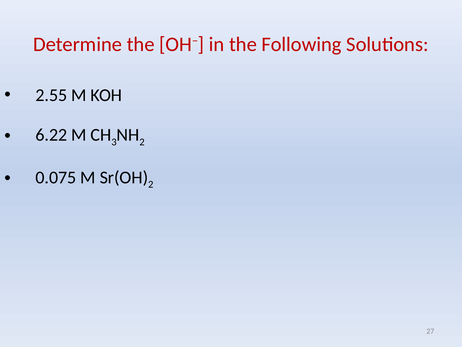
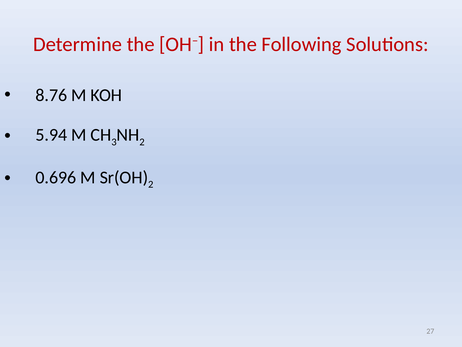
2.55: 2.55 -> 8.76
6.22: 6.22 -> 5.94
0.075: 0.075 -> 0.696
